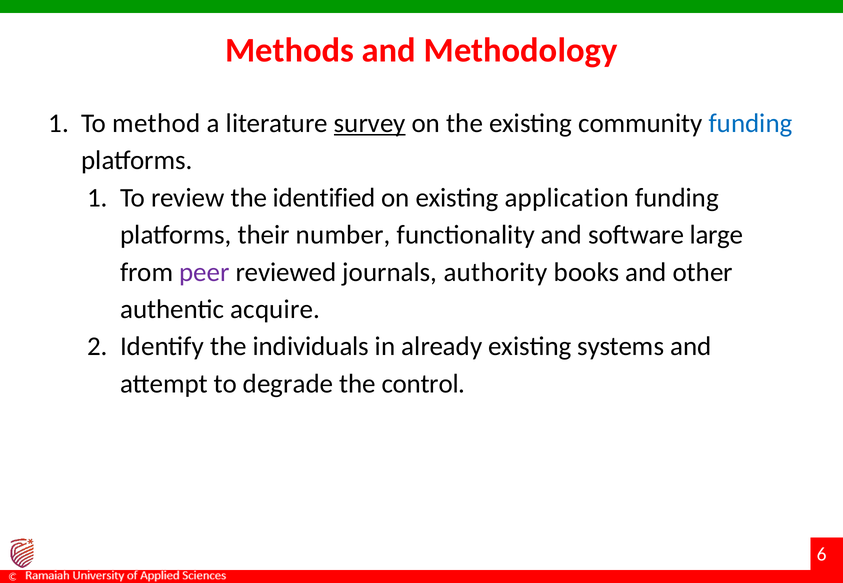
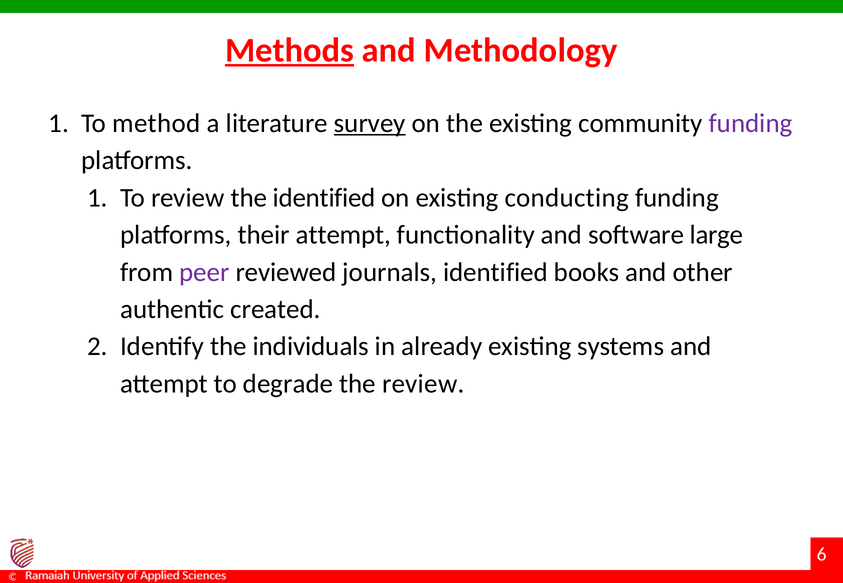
Methods underline: none -> present
funding at (751, 123) colour: blue -> purple
application: application -> conducting
their number: number -> attempt
journals authority: authority -> identified
acquire: acquire -> created
the control: control -> review
